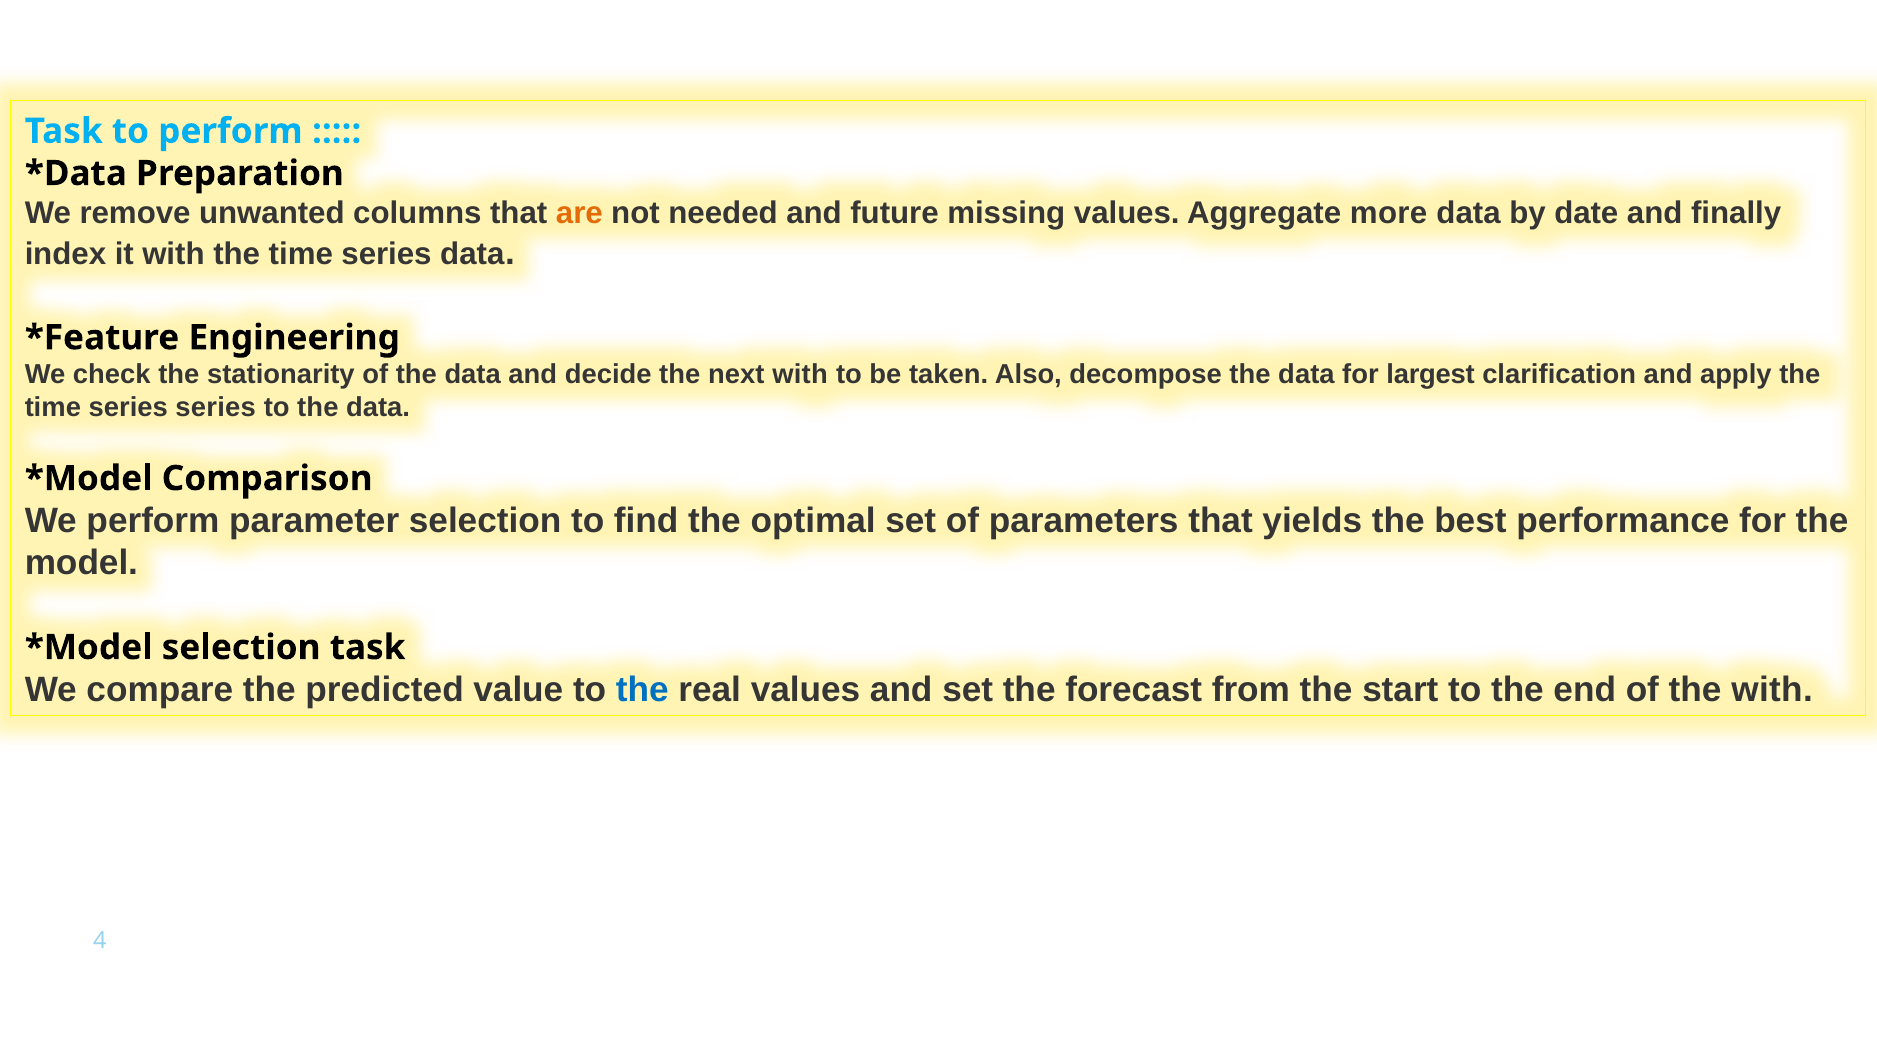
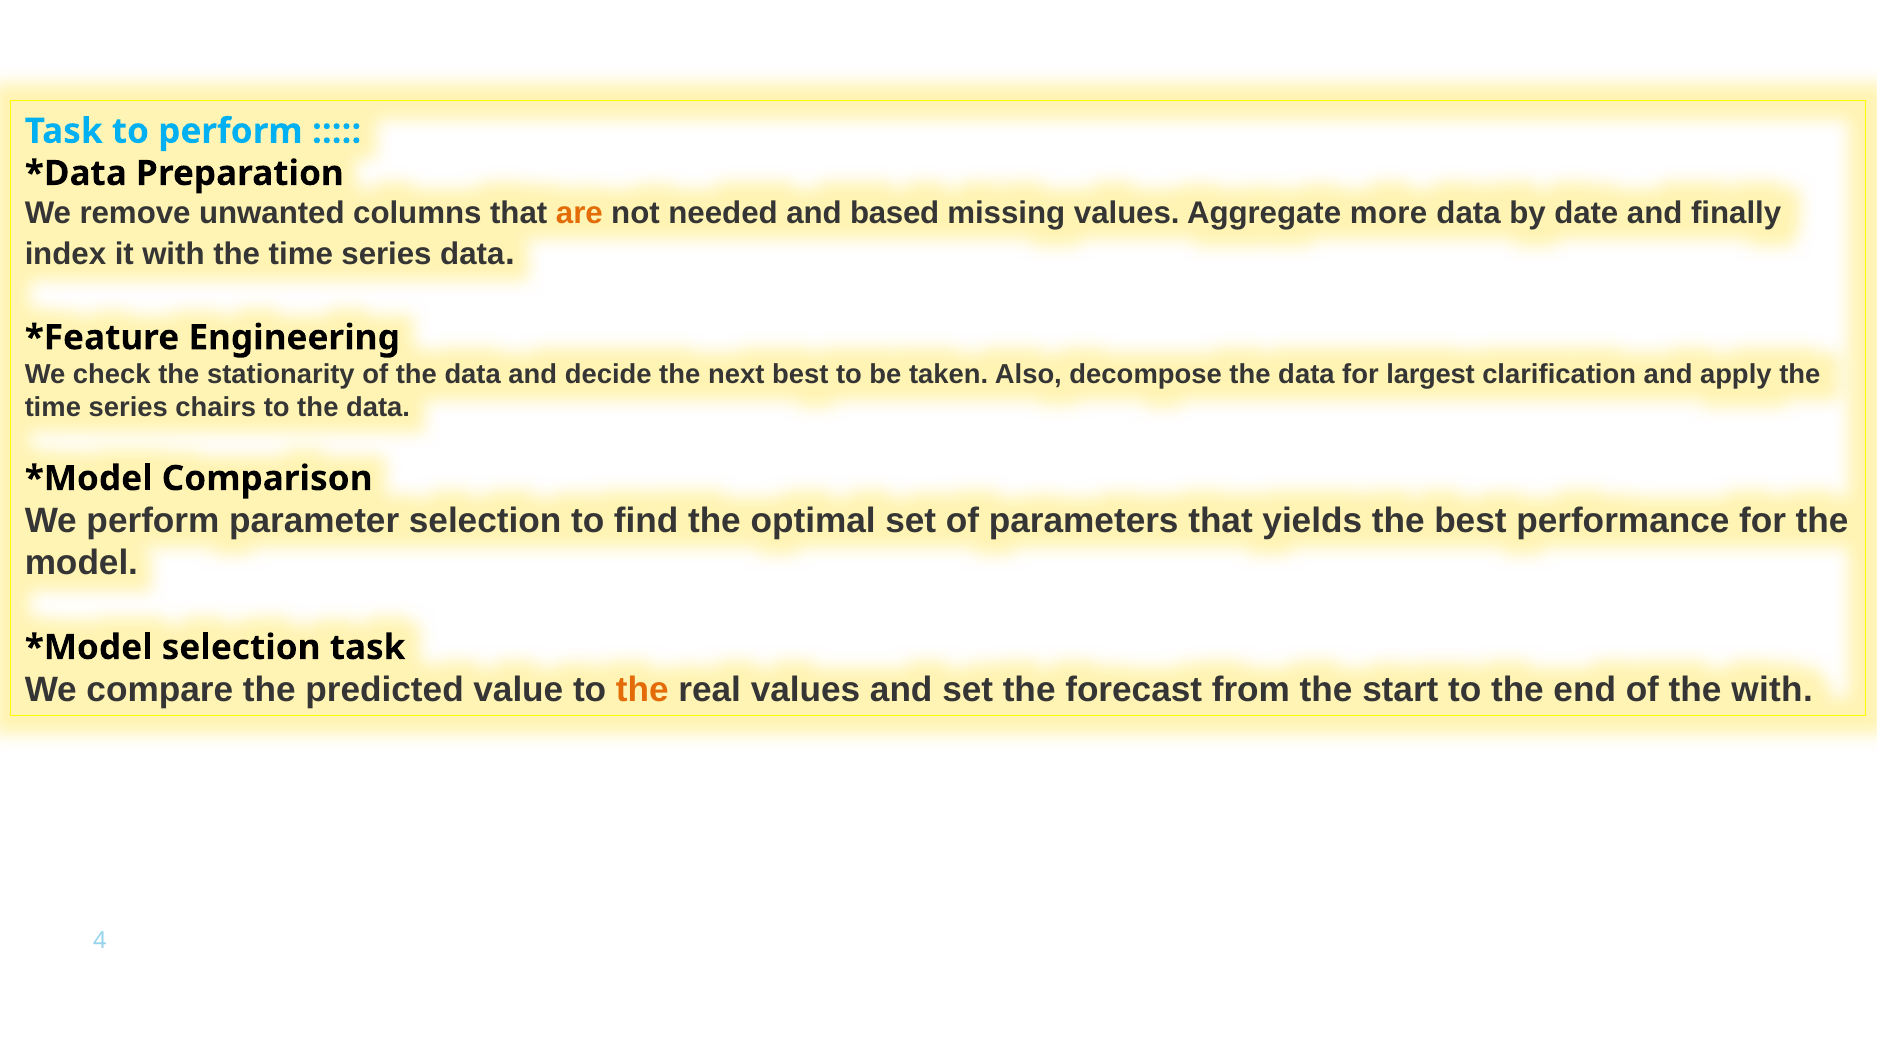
future: future -> based
next with: with -> best
series series: series -> chairs
the at (642, 690) colour: blue -> orange
